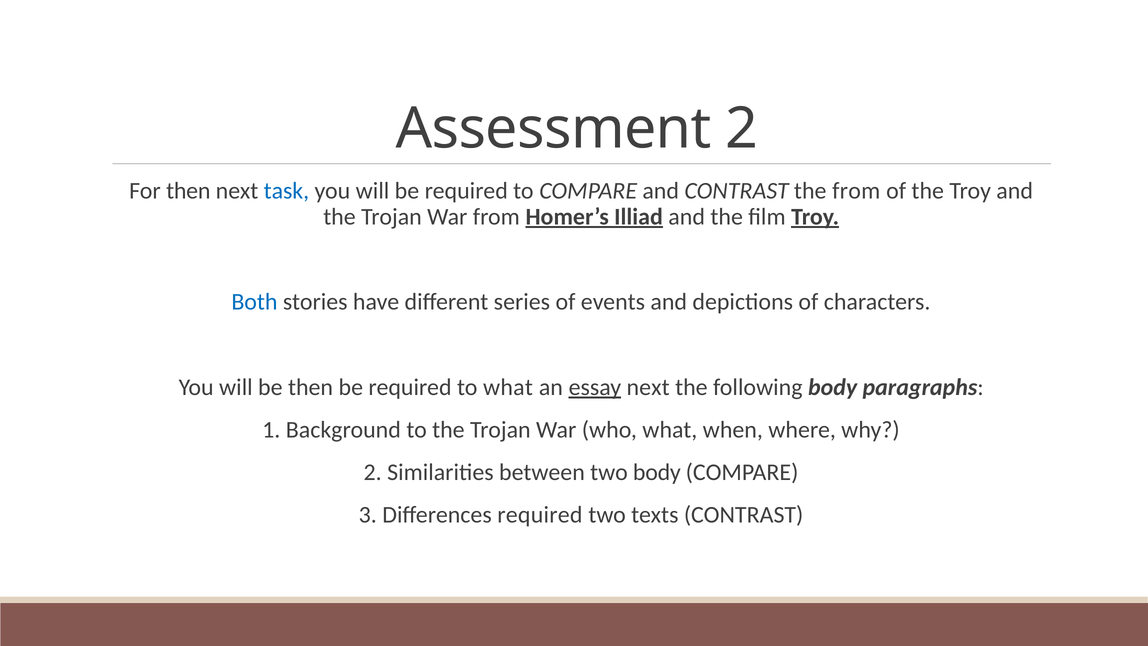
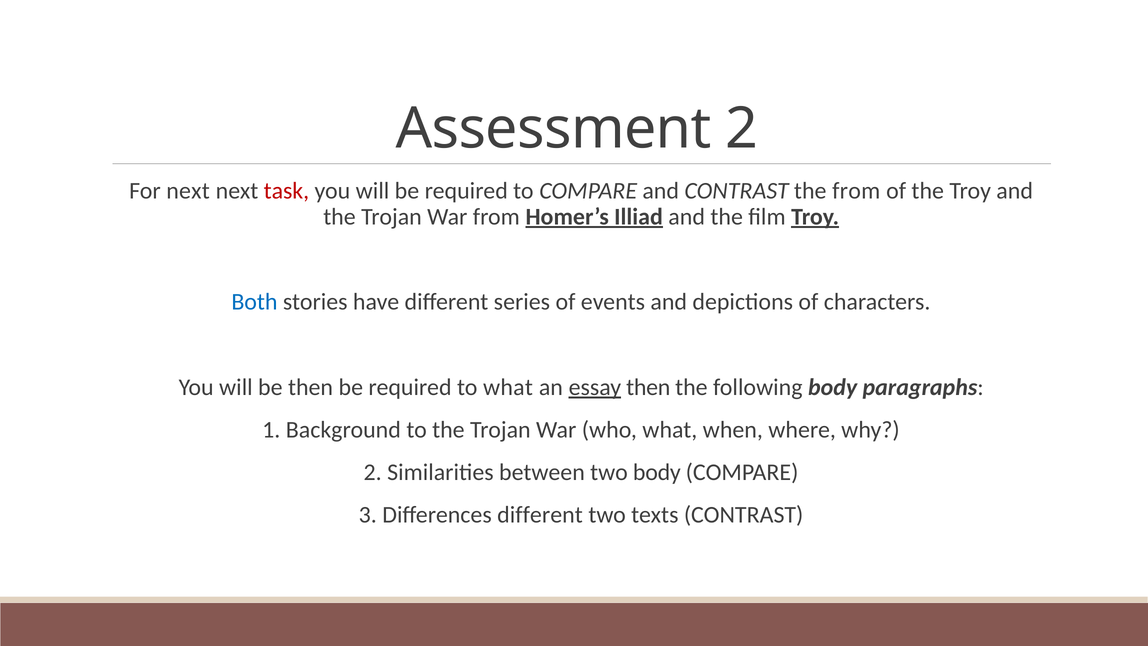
For then: then -> next
task colour: blue -> red
essay next: next -> then
Differences required: required -> different
